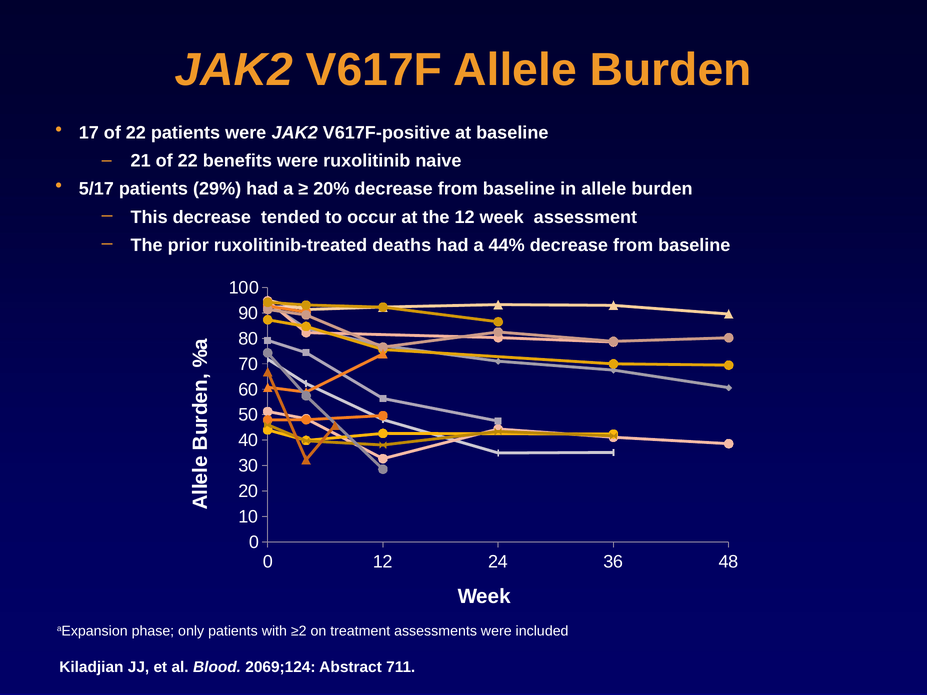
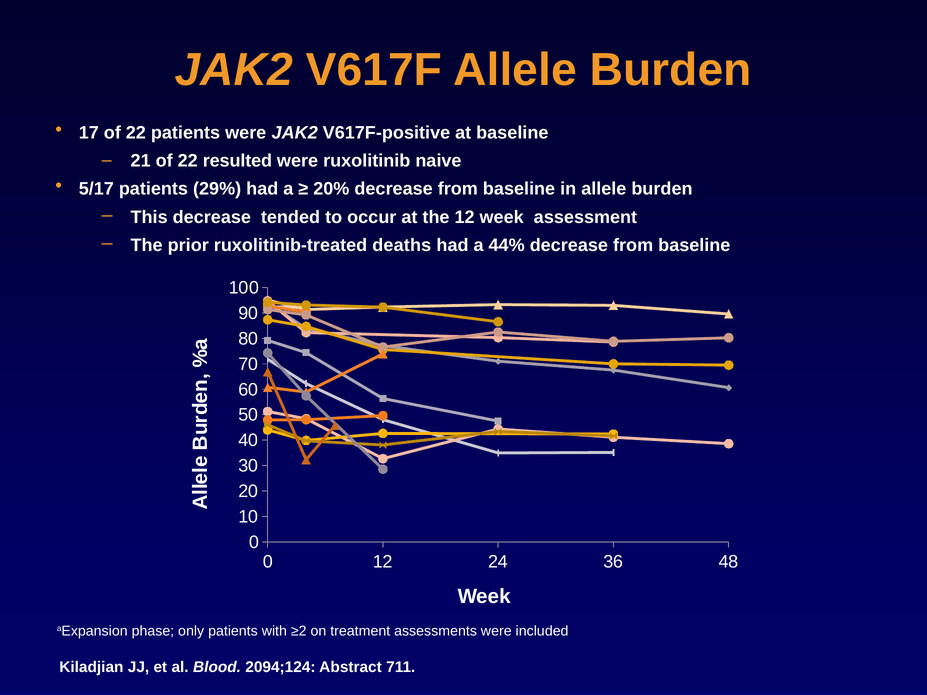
benefits: benefits -> resulted
2069;124: 2069;124 -> 2094;124
